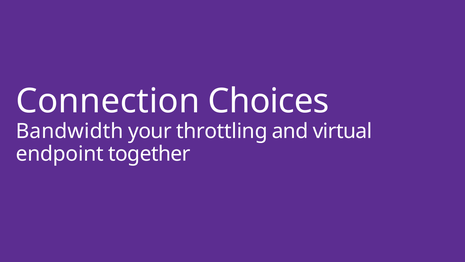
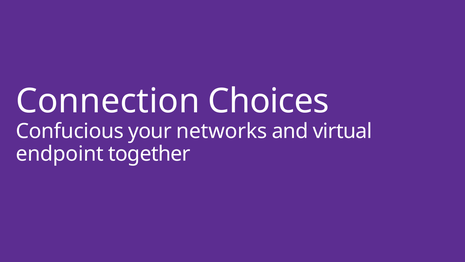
Bandwidth: Bandwidth -> Confucious
throttling: throttling -> networks
